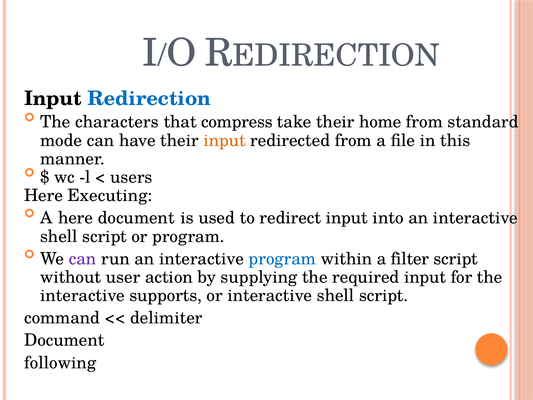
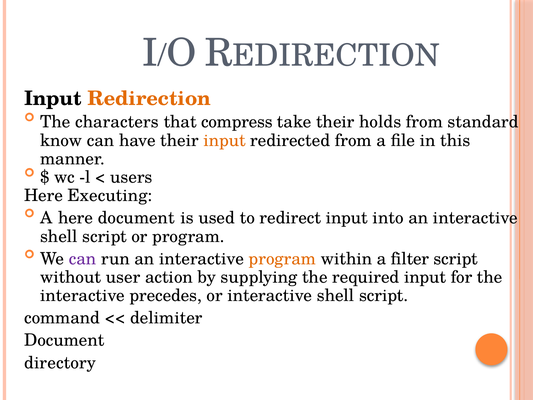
Redirection colour: blue -> orange
home: home -> holds
mode: mode -> know
program at (282, 259) colour: blue -> orange
supports: supports -> precedes
following: following -> directory
